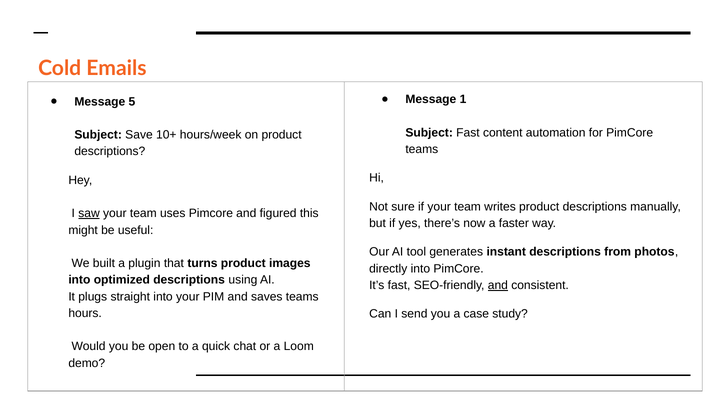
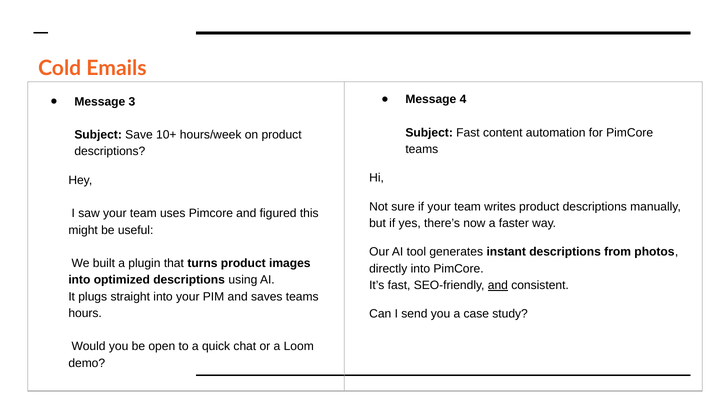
1: 1 -> 4
5: 5 -> 3
saw underline: present -> none
